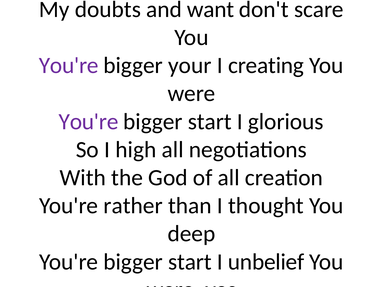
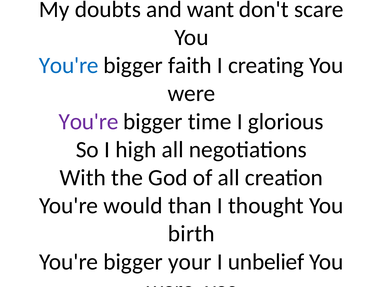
You're at (69, 65) colour: purple -> blue
your: your -> faith
start at (210, 122): start -> time
rather: rather -> would
deep: deep -> birth
start at (190, 262): start -> your
